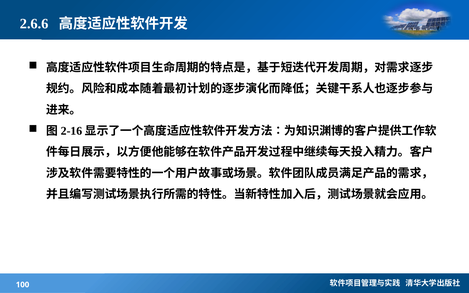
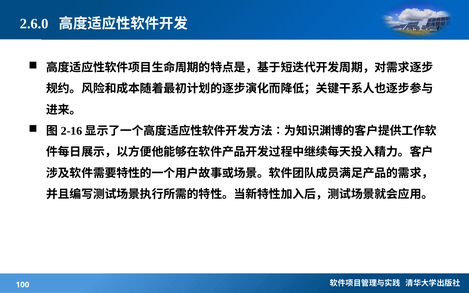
2.6.6: 2.6.6 -> 2.6.0
